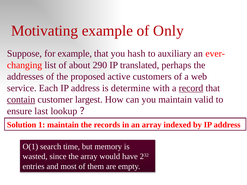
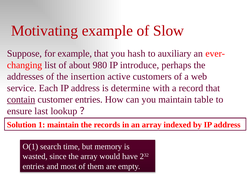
Only: Only -> Slow
290: 290 -> 980
translated: translated -> introduce
proposed: proposed -> insertion
record underline: present -> none
customer largest: largest -> entries
valid: valid -> table
